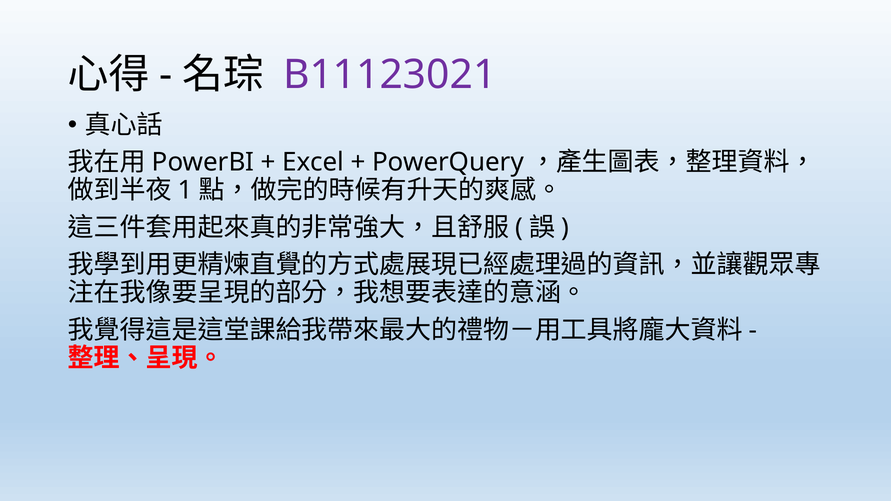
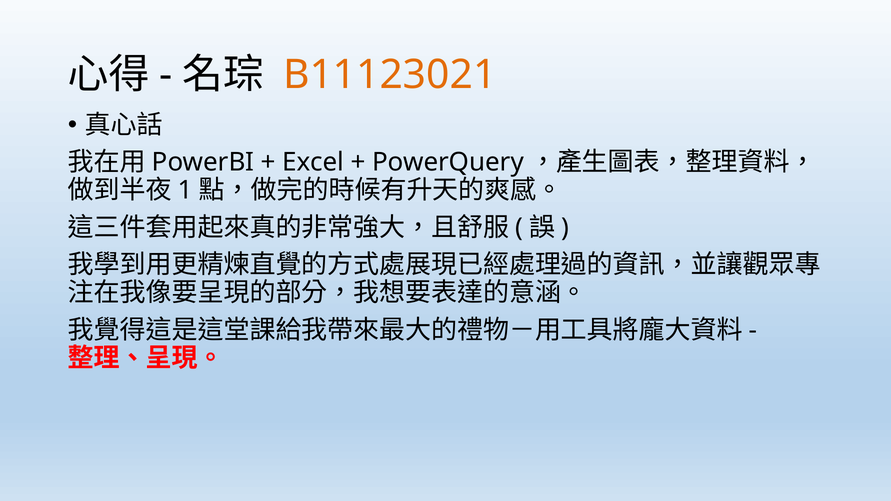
B11123021 colour: purple -> orange
